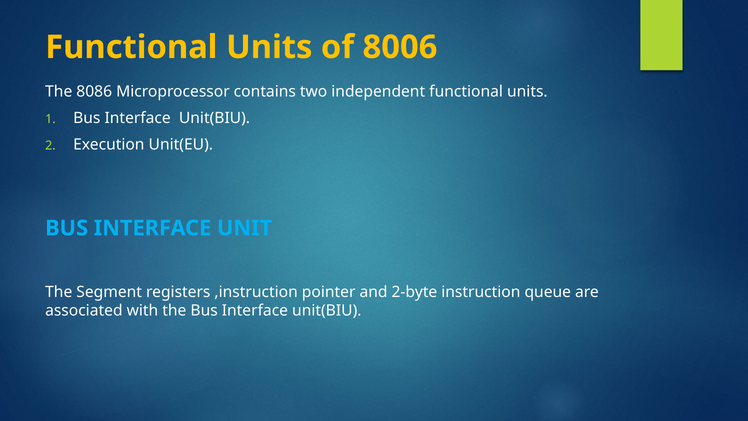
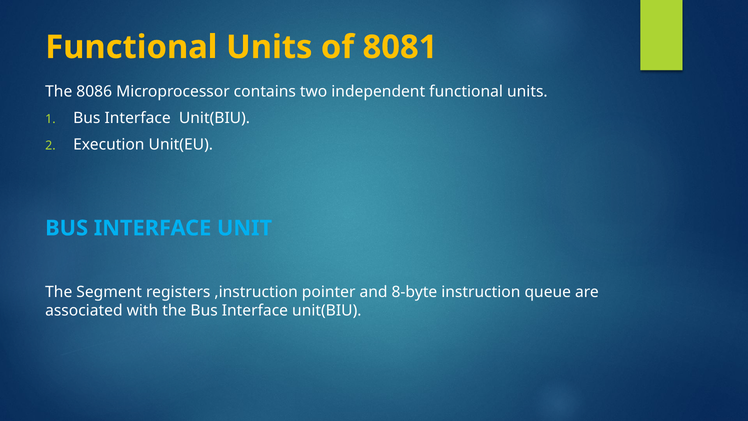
8006: 8006 -> 8081
2-byte: 2-byte -> 8-byte
